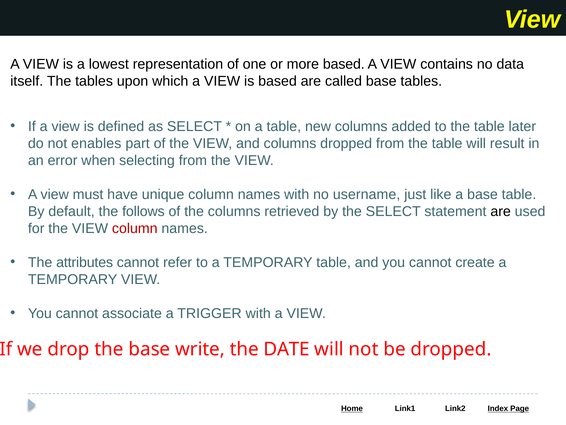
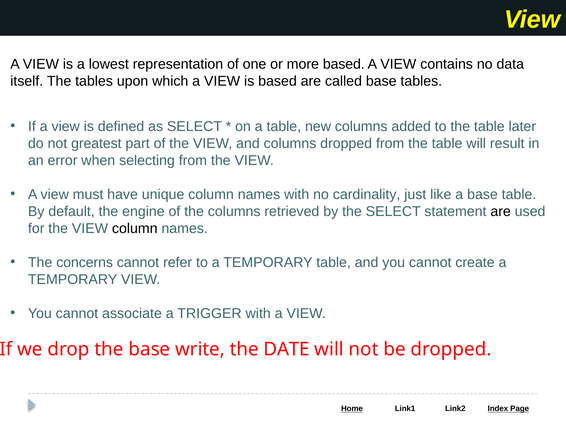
enables: enables -> greatest
username: username -> cardinality
follows: follows -> engine
column at (135, 228) colour: red -> black
attributes: attributes -> concerns
